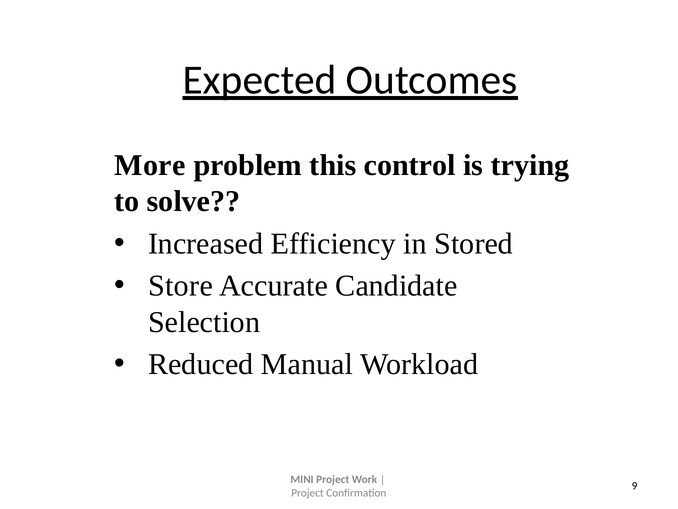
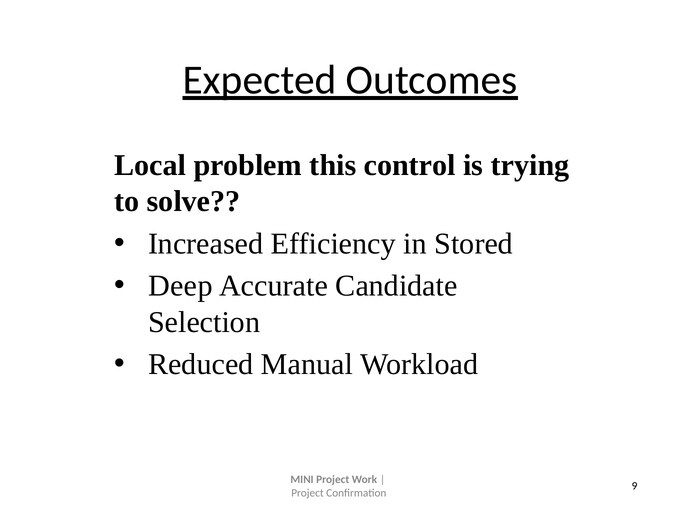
More: More -> Local
Store: Store -> Deep
